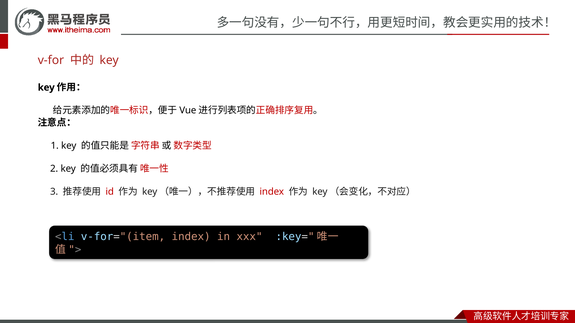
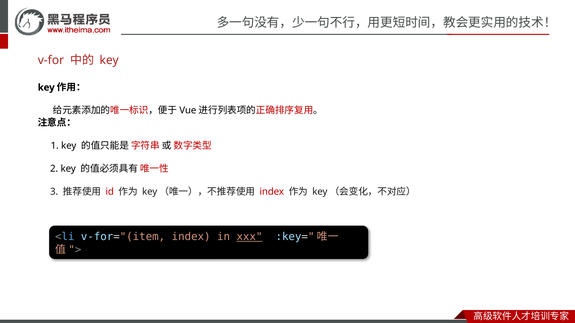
xxx underline: none -> present
